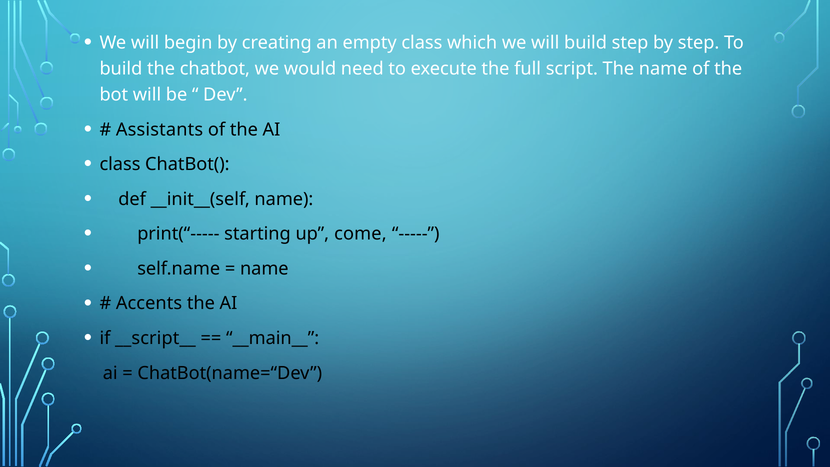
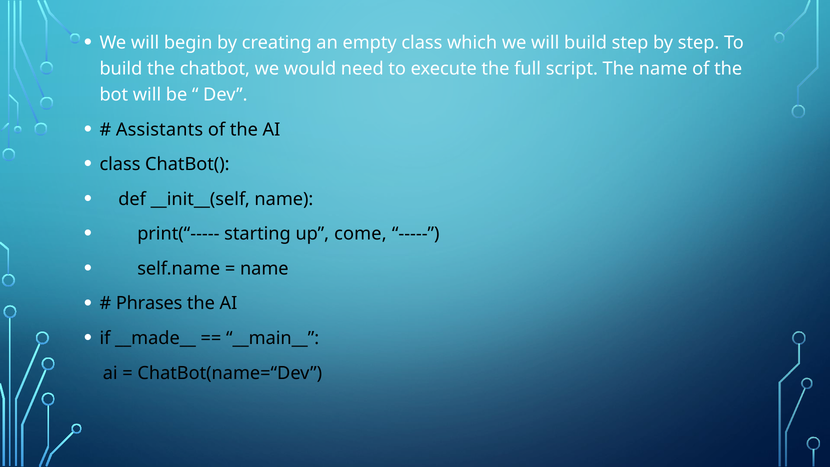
Accents: Accents -> Phrases
__script__: __script__ -> __made__
